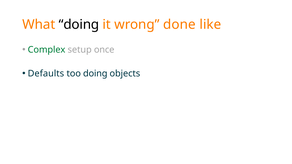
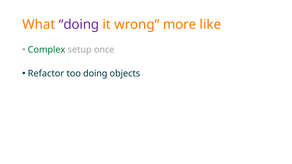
doing at (79, 25) colour: black -> purple
done: done -> more
Defaults: Defaults -> Refactor
